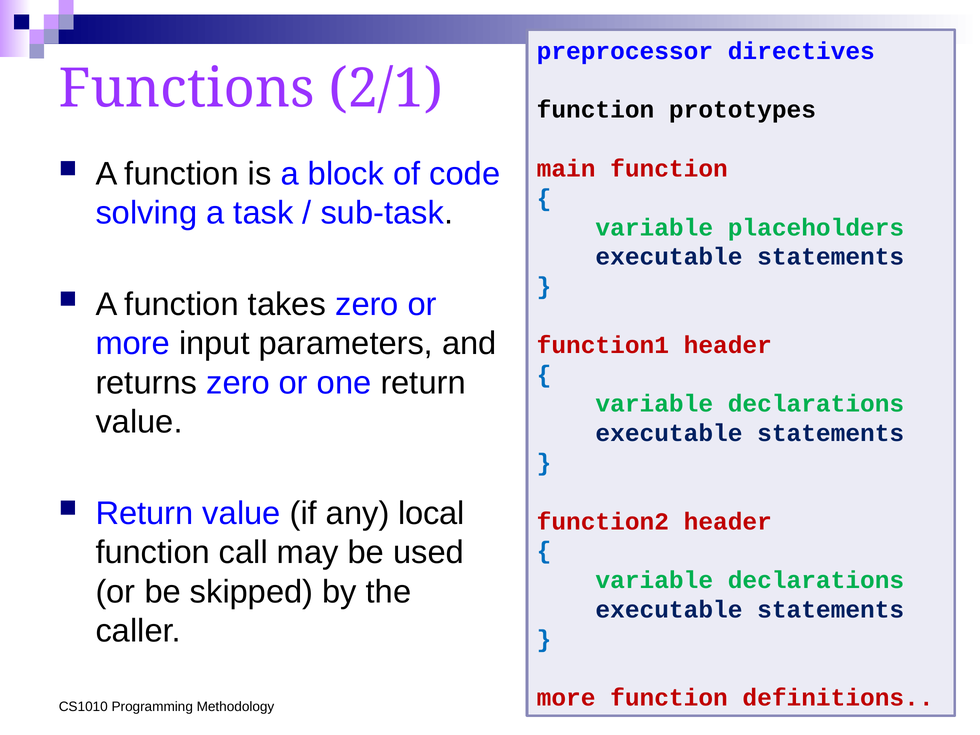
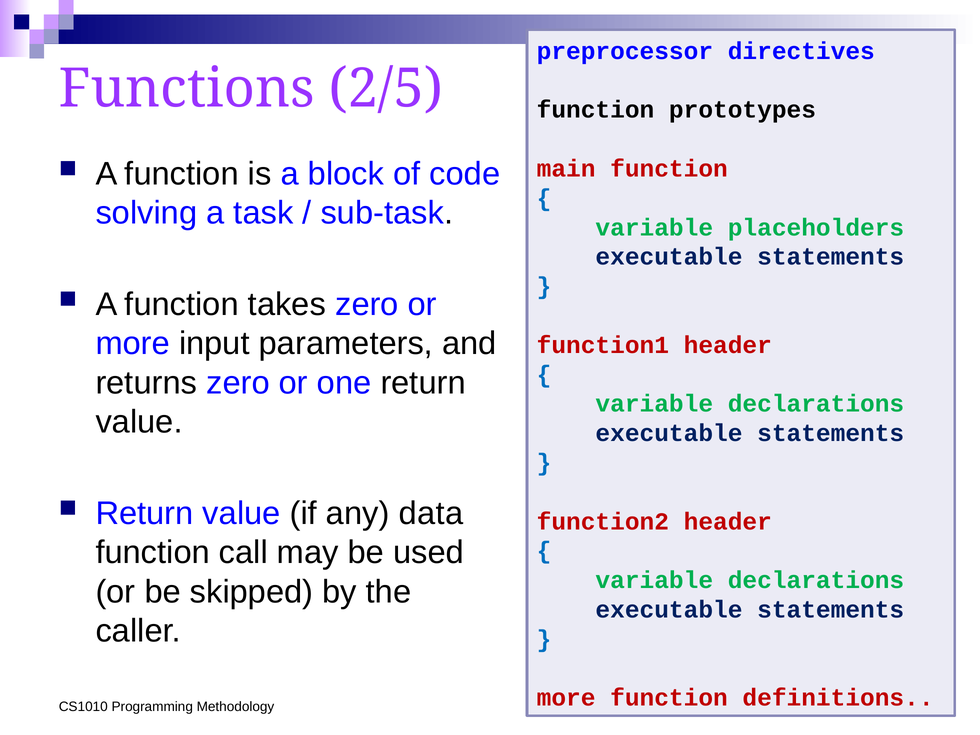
2/1: 2/1 -> 2/5
local: local -> data
